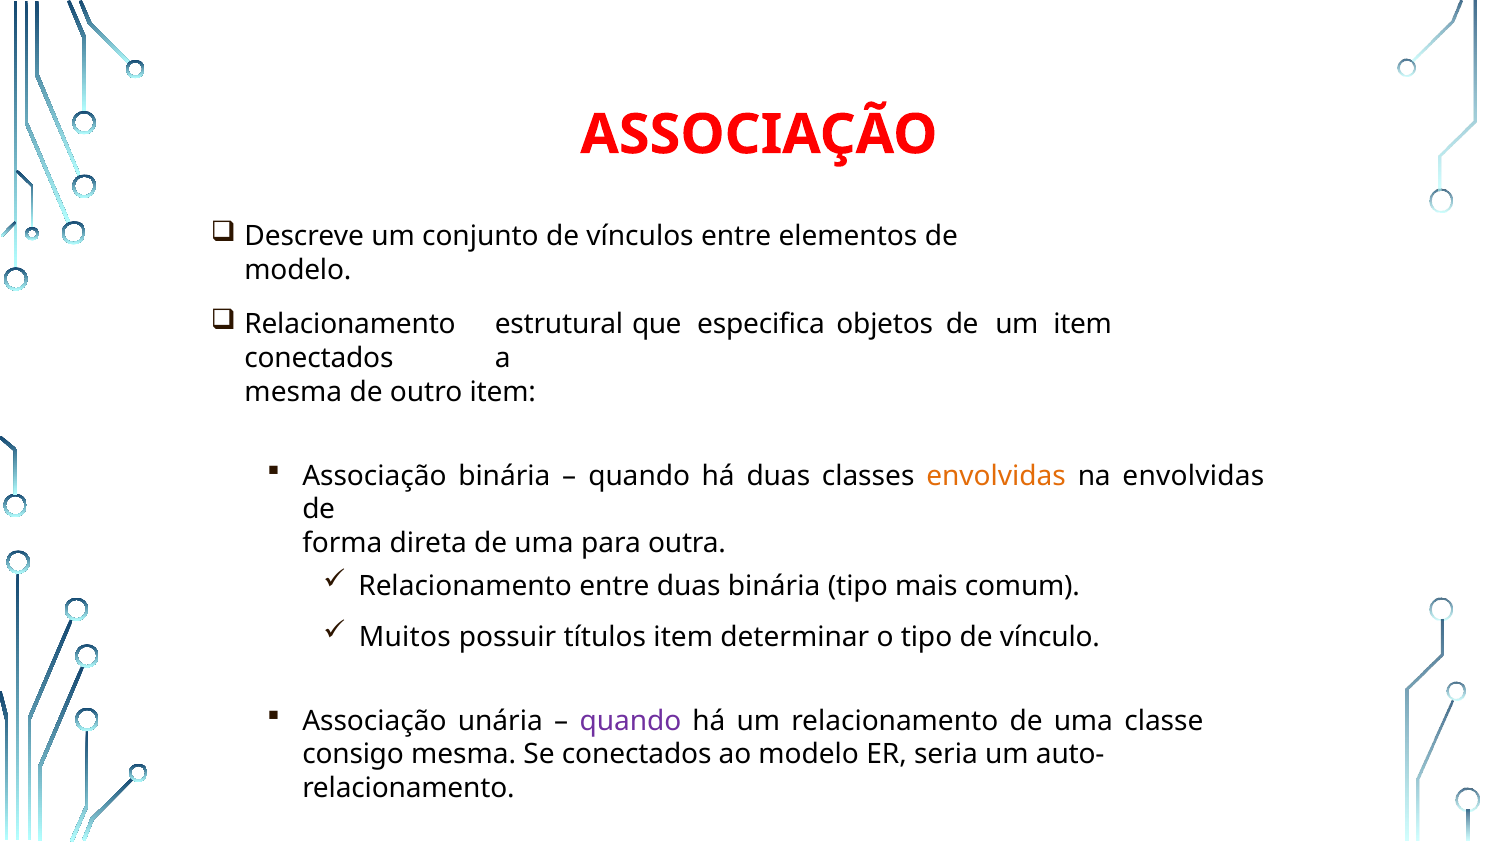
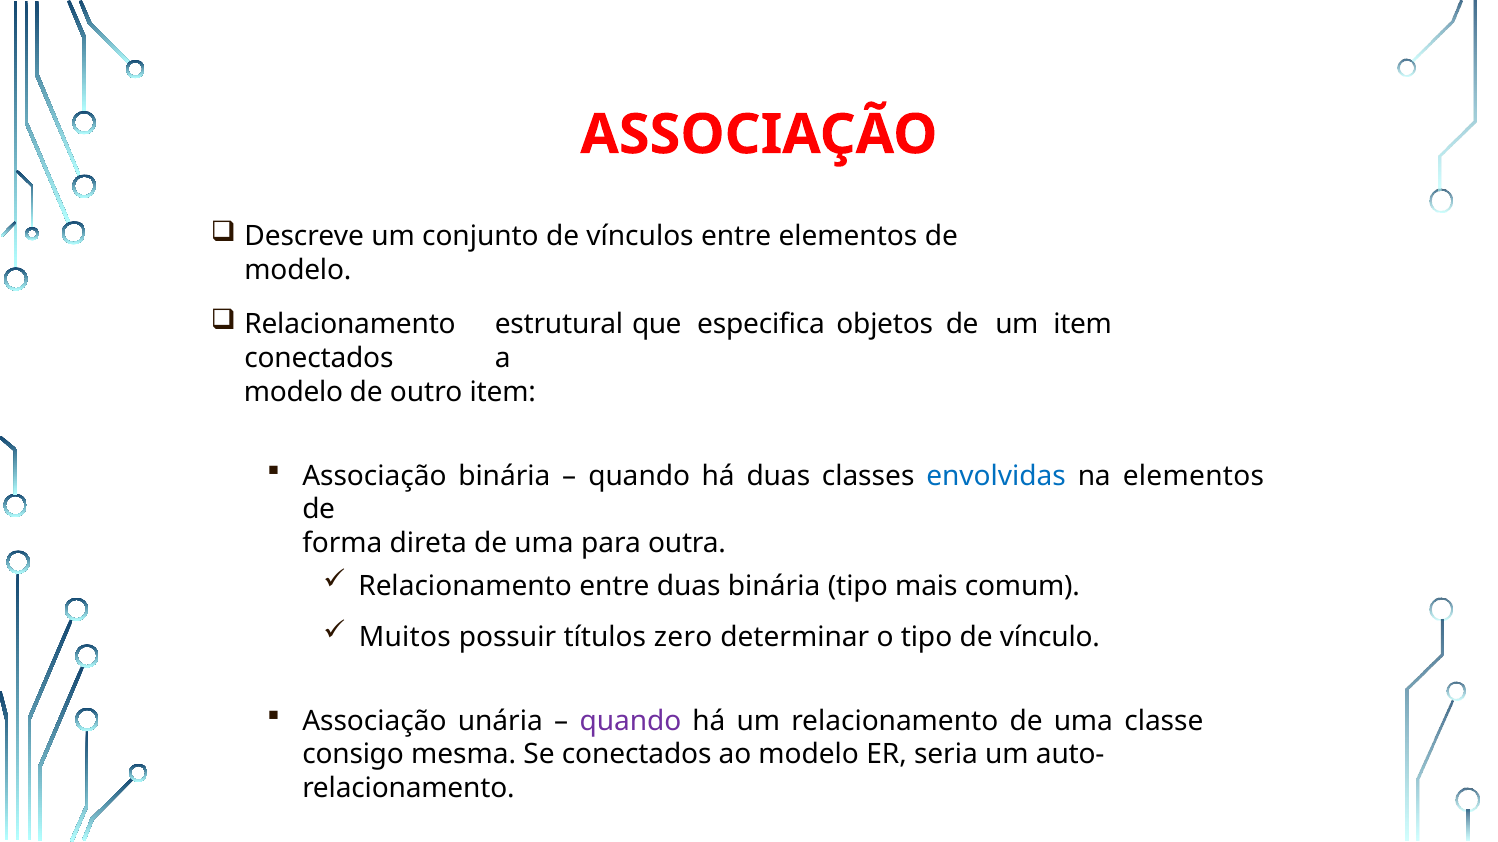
mesma at (293, 392): mesma -> modelo
envolvidas at (996, 476) colour: orange -> blue
na envolvidas: envolvidas -> elementos
títulos item: item -> zero
